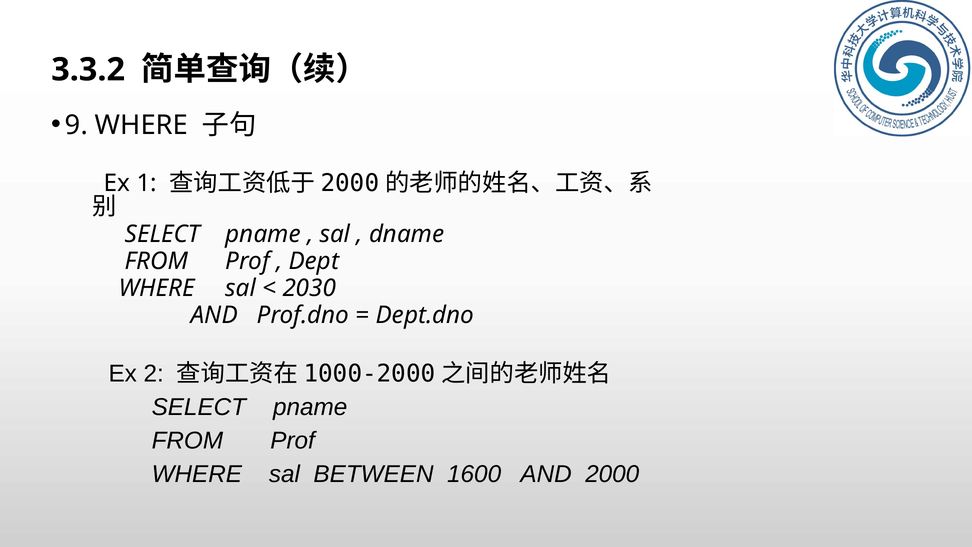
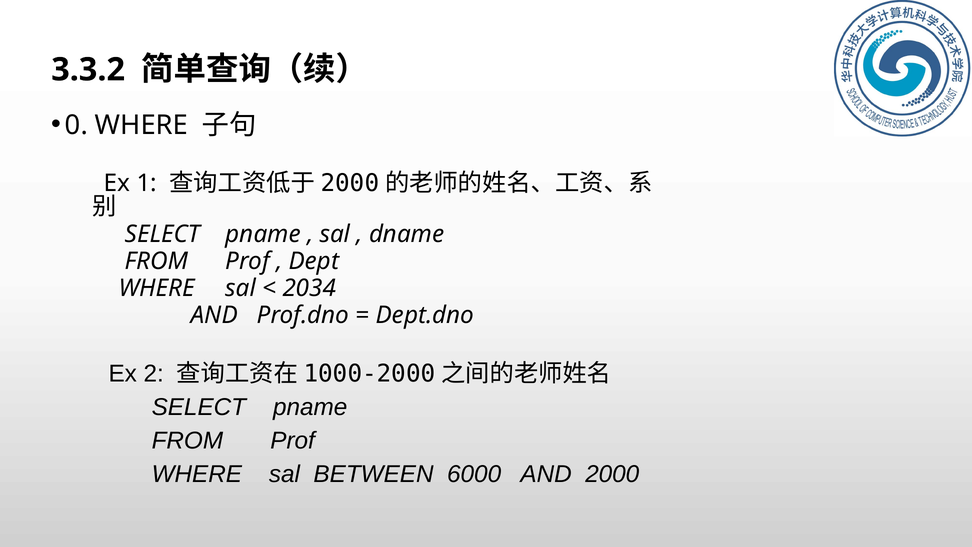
9: 9 -> 0
2030: 2030 -> 2034
1600: 1600 -> 6000
